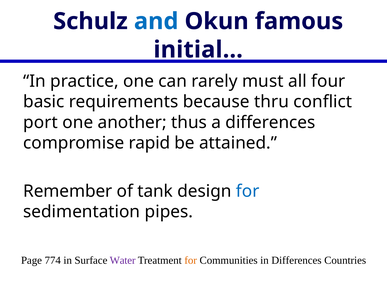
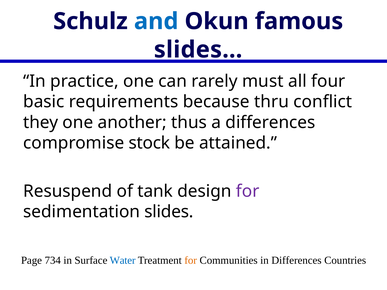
initial…: initial… -> slides…
port: port -> they
rapid: rapid -> stock
Remember: Remember -> Resuspend
for at (248, 191) colour: blue -> purple
pipes: pipes -> slides
774: 774 -> 734
Water colour: purple -> blue
